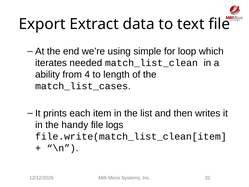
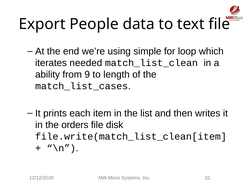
Extract: Extract -> People
4: 4 -> 9
handy: handy -> orders
logs: logs -> disk
